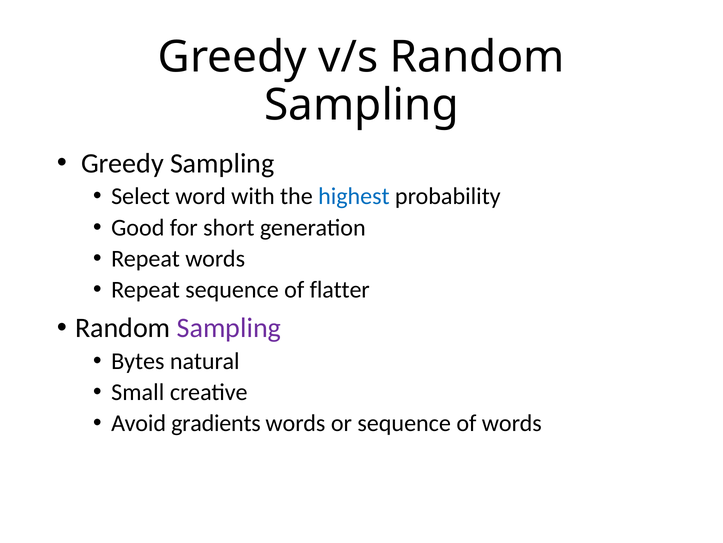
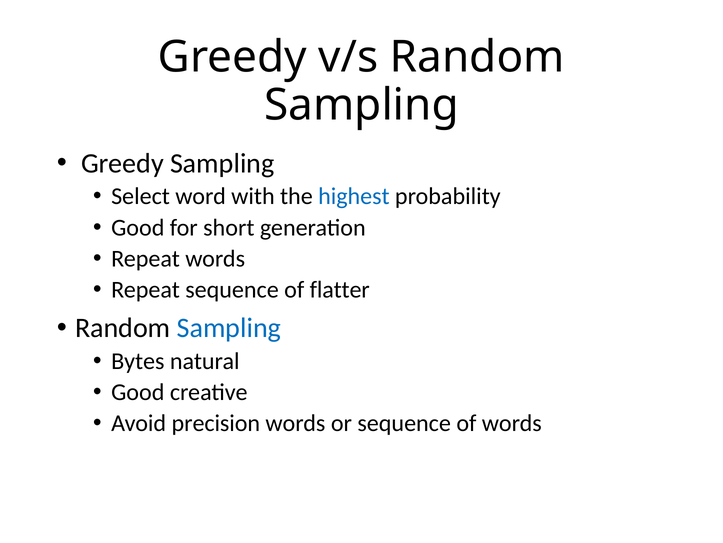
Sampling at (229, 328) colour: purple -> blue
Small at (138, 392): Small -> Good
gradients: gradients -> precision
